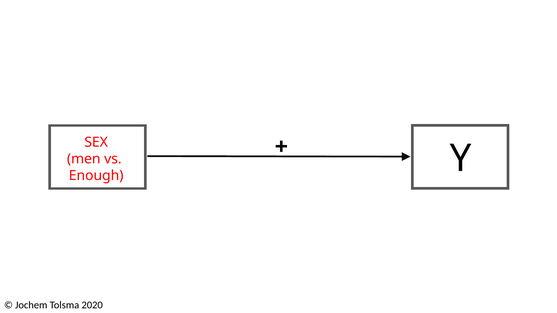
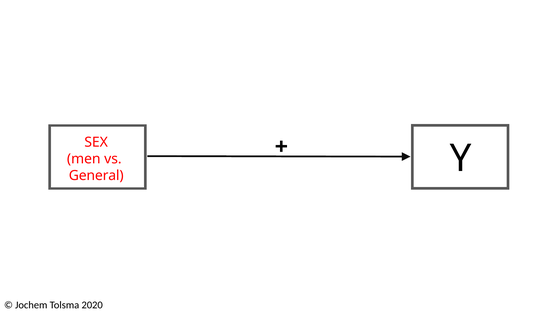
Enough: Enough -> General
